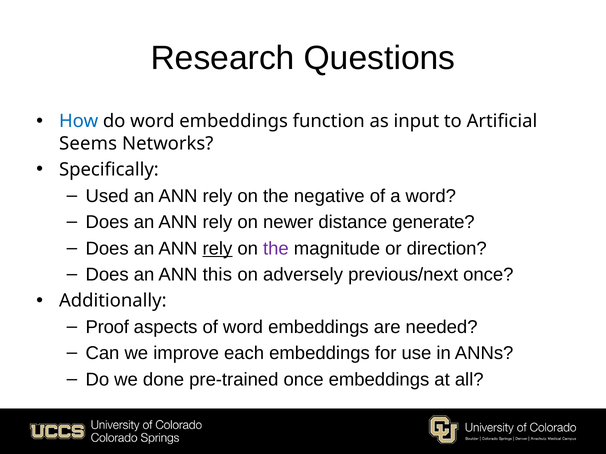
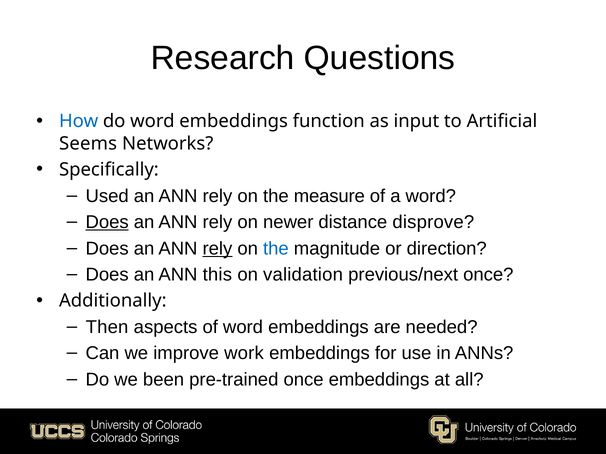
negative: negative -> measure
Does at (107, 222) underline: none -> present
generate: generate -> disprove
the at (276, 249) colour: purple -> blue
adversely: adversely -> validation
Proof: Proof -> Then
each: each -> work
done: done -> been
